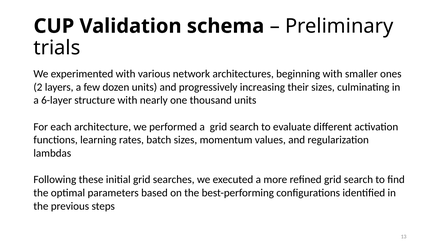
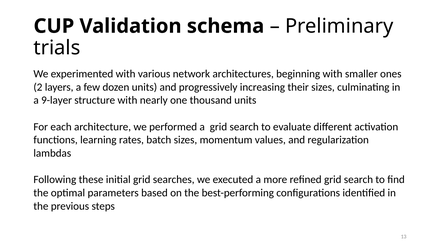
6-layer: 6-layer -> 9-layer
